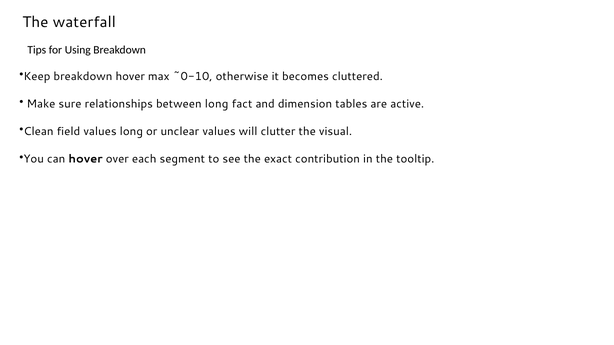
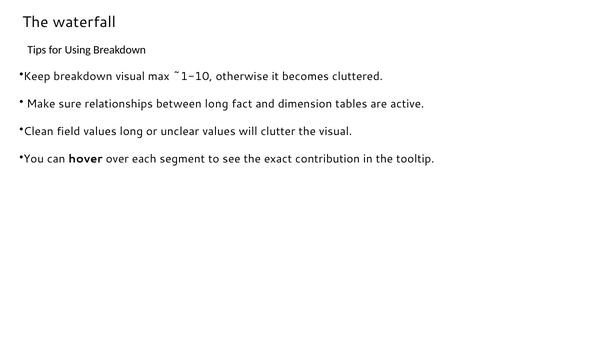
breakdown hover: hover -> visual
~0-10: ~0-10 -> ~1-10
